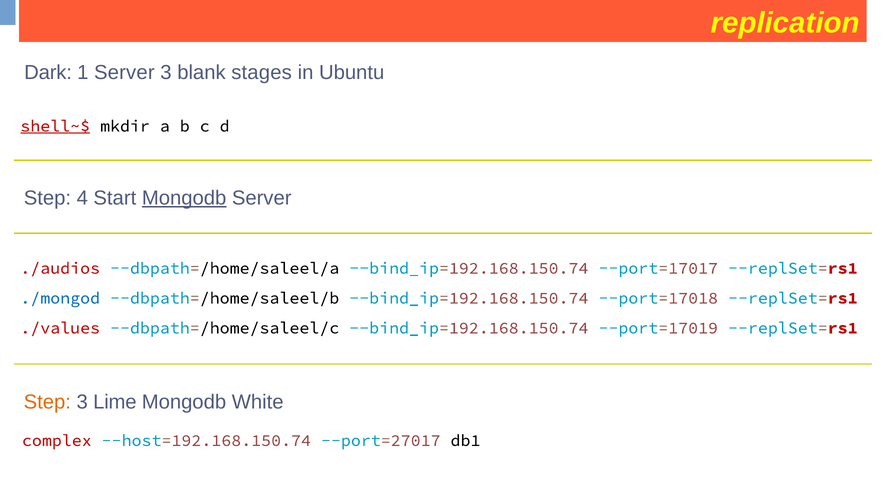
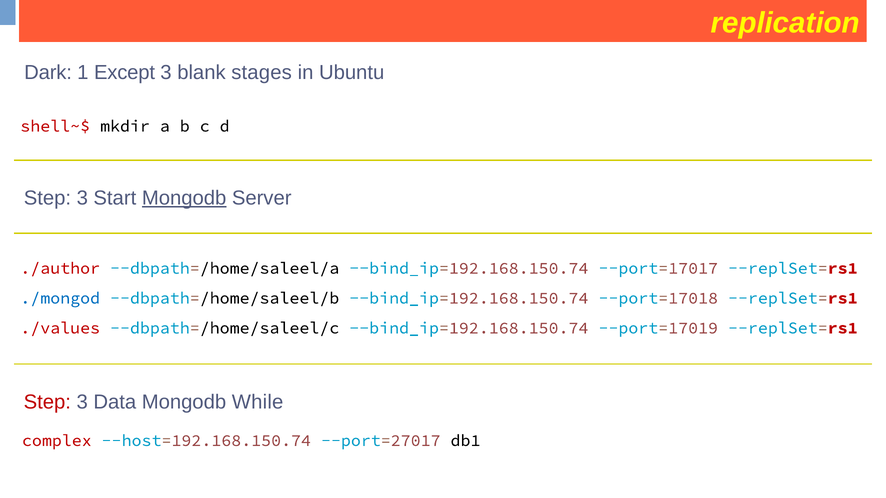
1 Server: Server -> Except
shell~$ underline: present -> none
4 at (82, 198): 4 -> 3
./audios: ./audios -> ./author
Step at (47, 402) colour: orange -> red
Lime: Lime -> Data
White: White -> While
